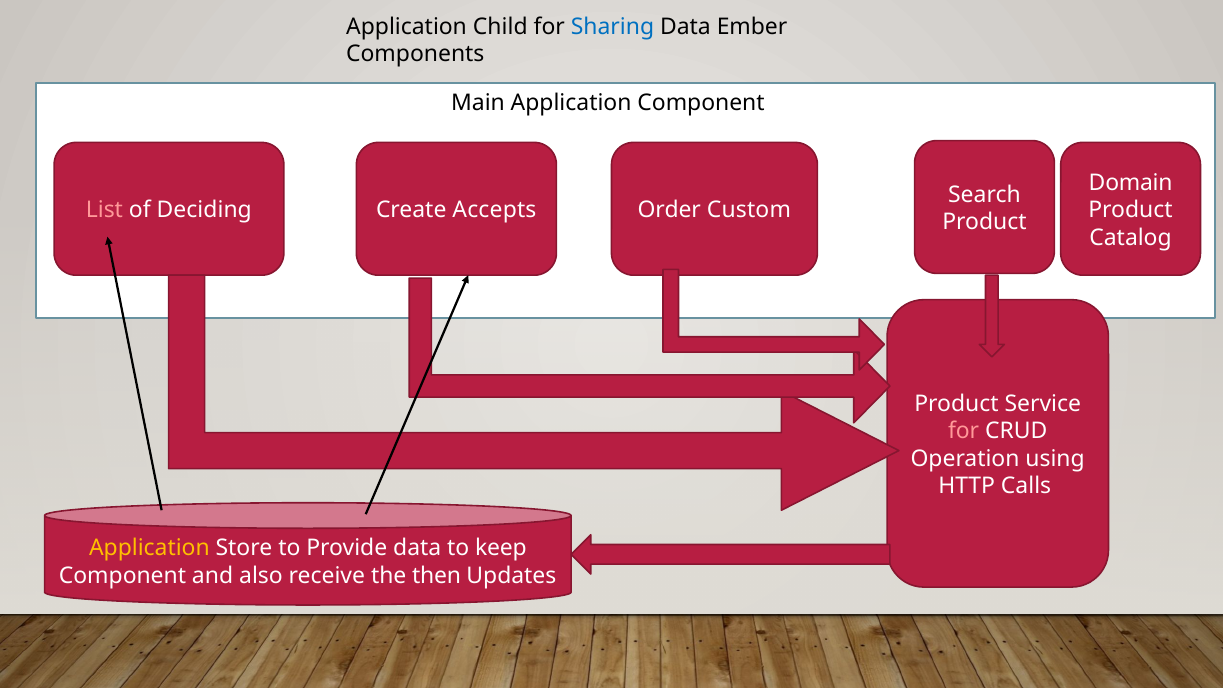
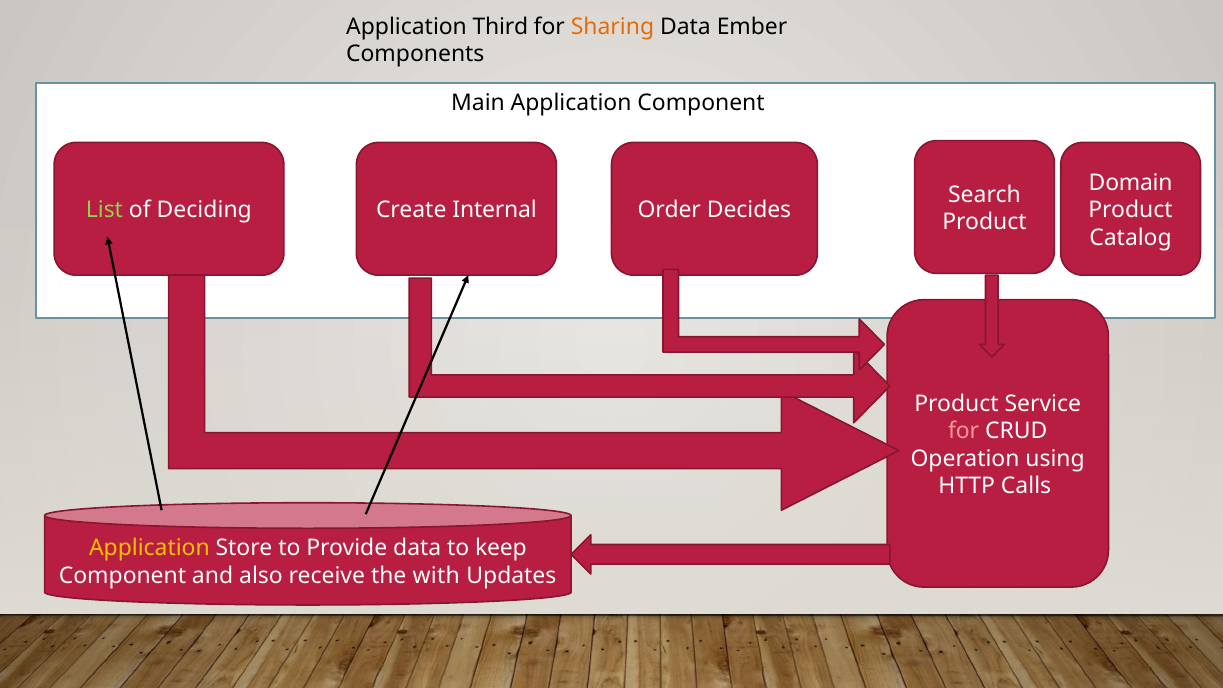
Child: Child -> Third
Sharing colour: blue -> orange
List colour: pink -> light green
Accepts: Accepts -> Internal
Custom: Custom -> Decides
then: then -> with
